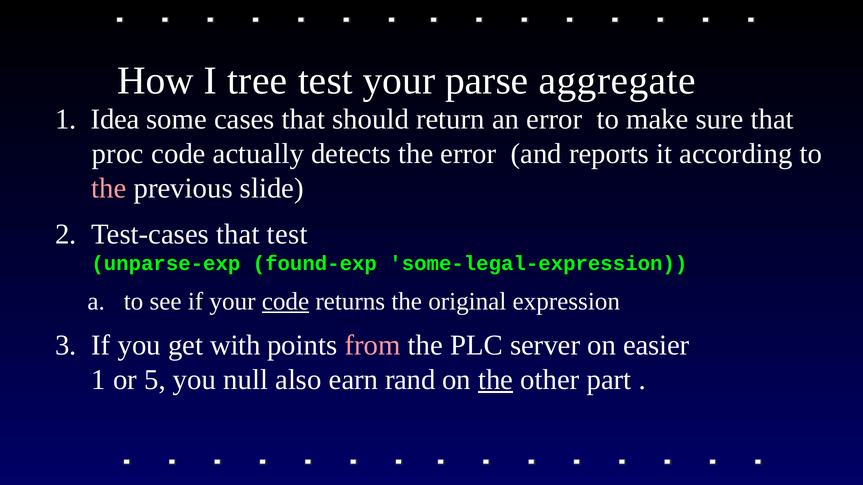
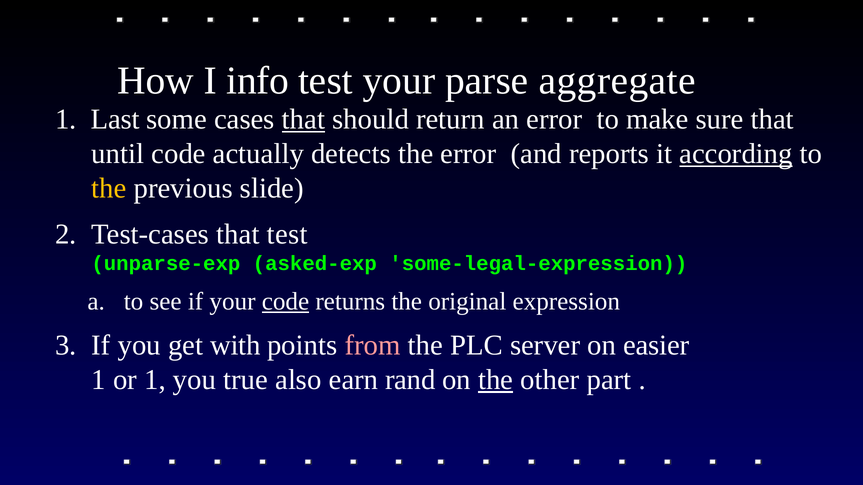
tree: tree -> info
Idea: Idea -> Last
that at (303, 120) underline: none -> present
proc: proc -> until
according underline: none -> present
the at (109, 189) colour: pink -> yellow
found-exp: found-exp -> asked-exp
or 5: 5 -> 1
null: null -> true
